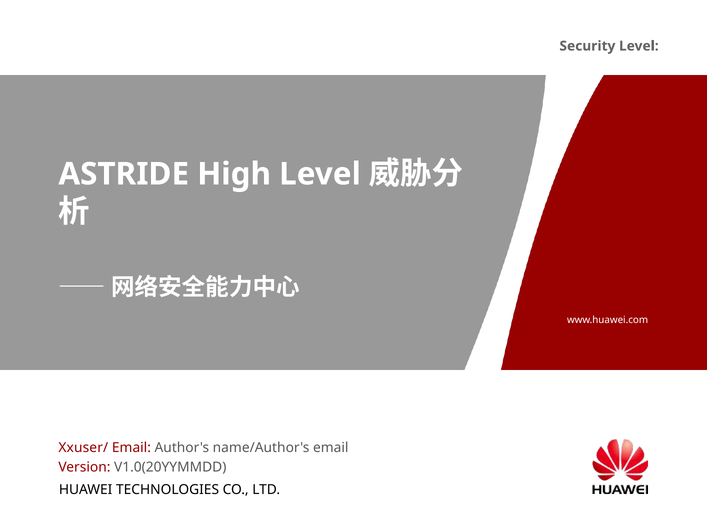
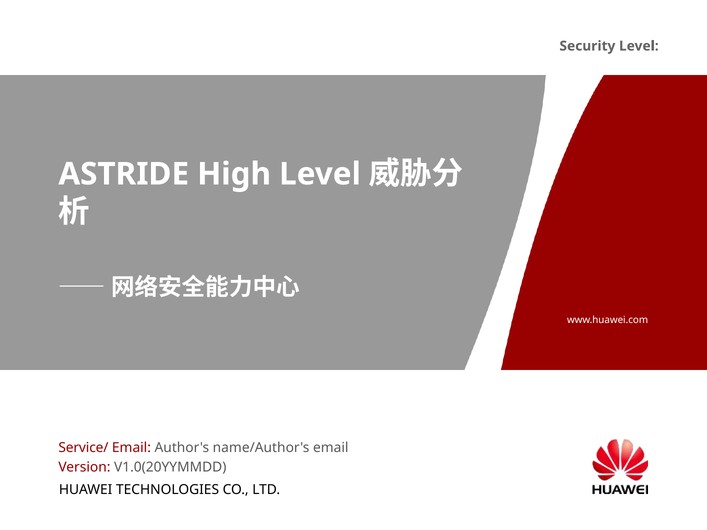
Xxuser/: Xxuser/ -> Service/
